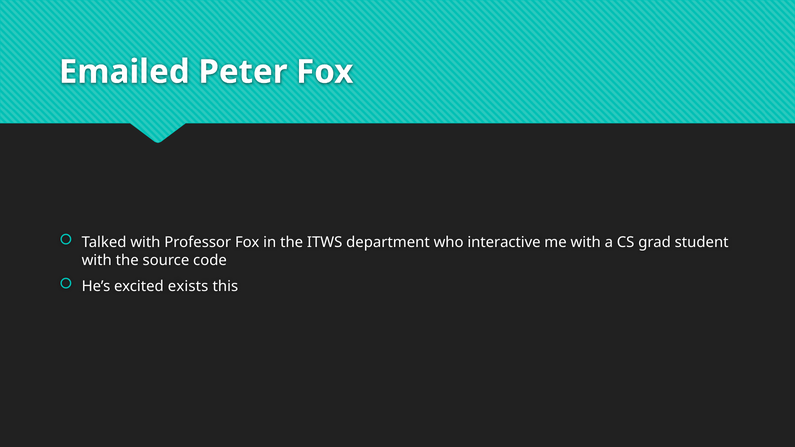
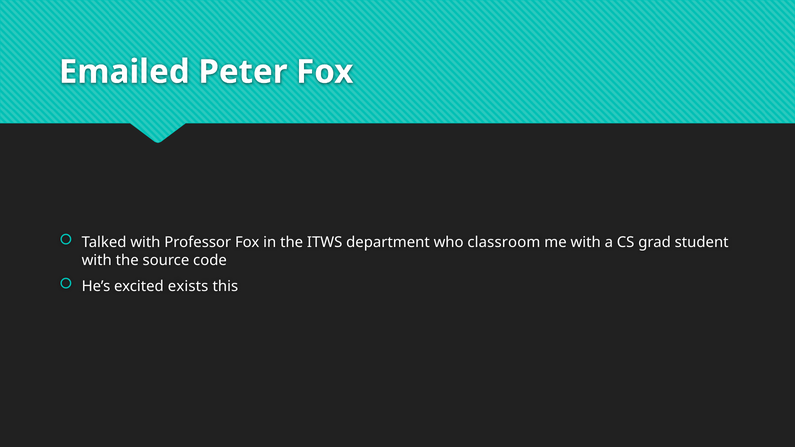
interactive: interactive -> classroom
